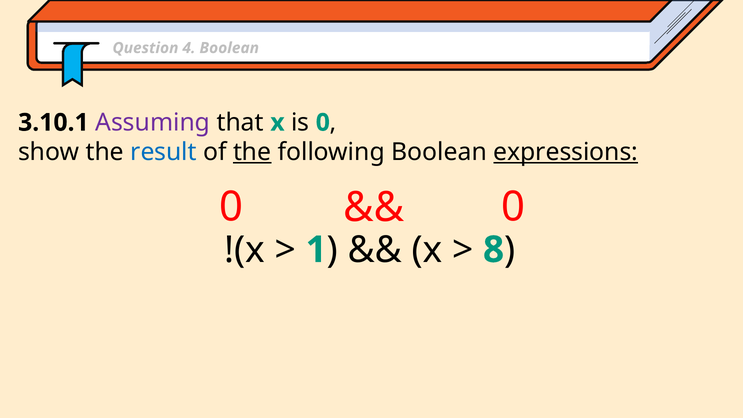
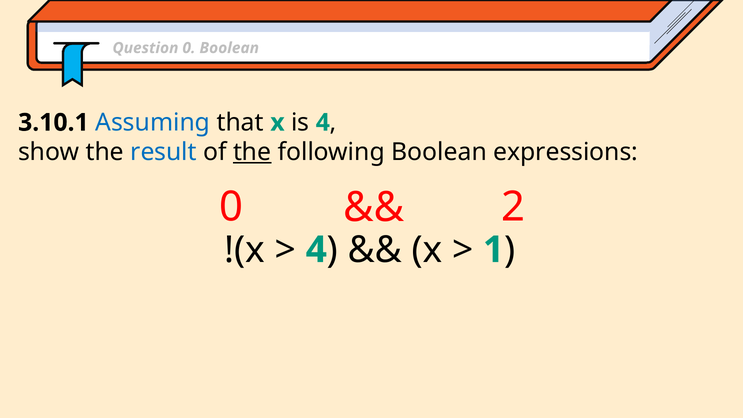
Question 4: 4 -> 0
Assuming colour: purple -> blue
is 0: 0 -> 4
expressions underline: present -> none
0 0: 0 -> 2
1 at (316, 250): 1 -> 4
8: 8 -> 1
